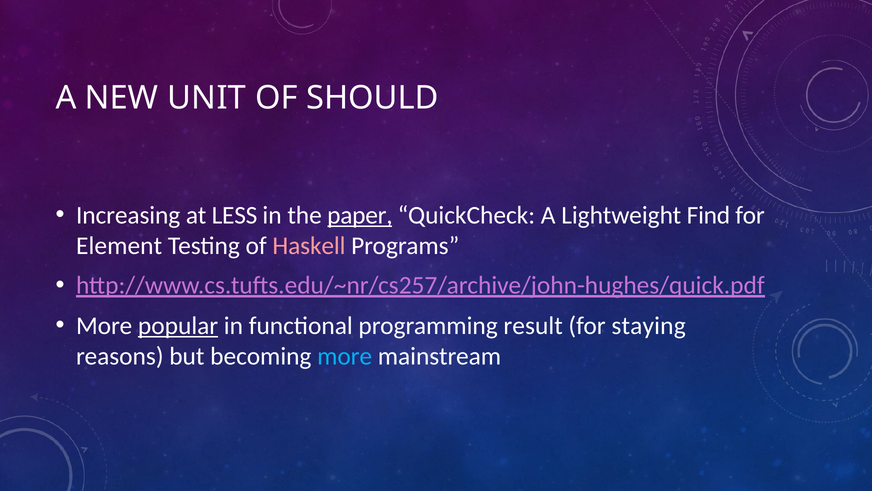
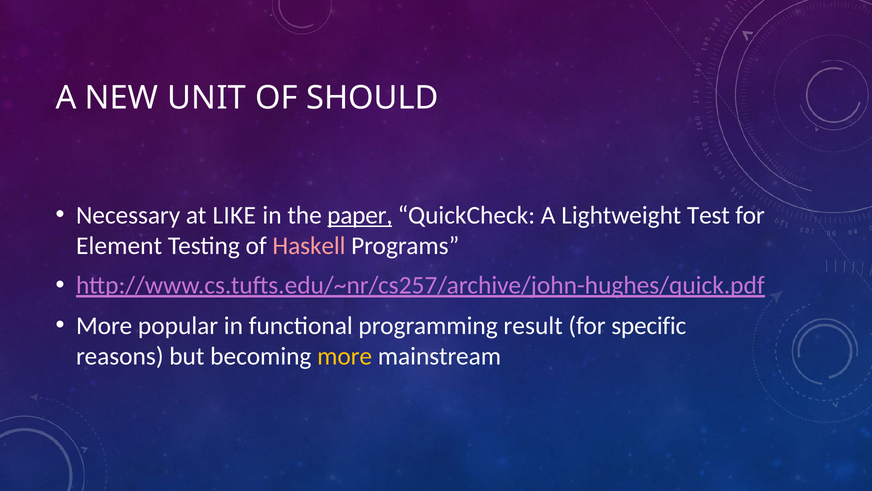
Increasing: Increasing -> Necessary
LESS: LESS -> LIKE
Find: Find -> Test
popular underline: present -> none
staying: staying -> specific
more at (345, 356) colour: light blue -> yellow
